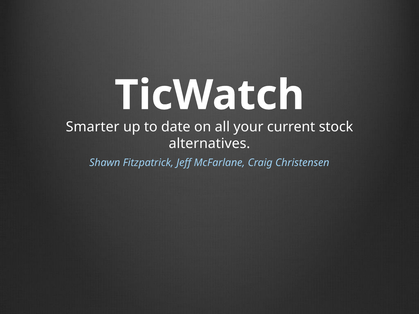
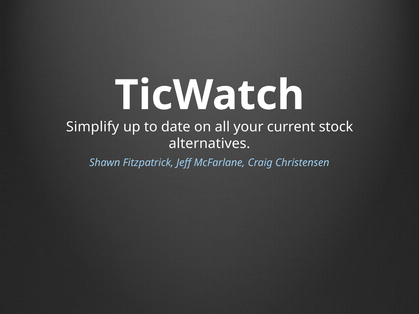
Smarter: Smarter -> Simplify
